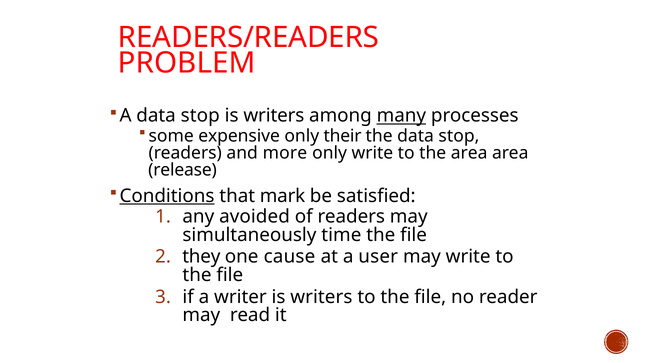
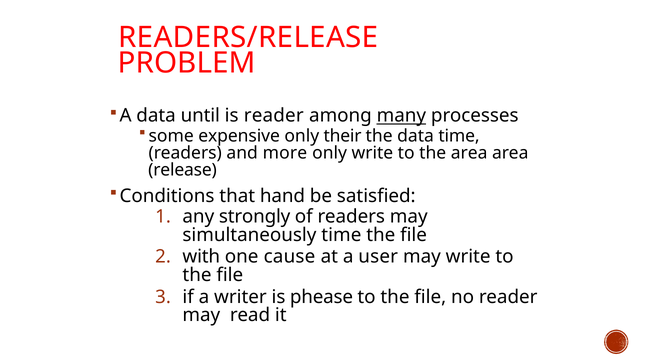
READERS/READERS: READERS/READERS -> READERS/RELEASE
A data stop: stop -> until
writers at (274, 116): writers -> reader
the data stop: stop -> time
Conditions underline: present -> none
mark: mark -> hand
avoided: avoided -> strongly
they: they -> with
writer is writers: writers -> phease
